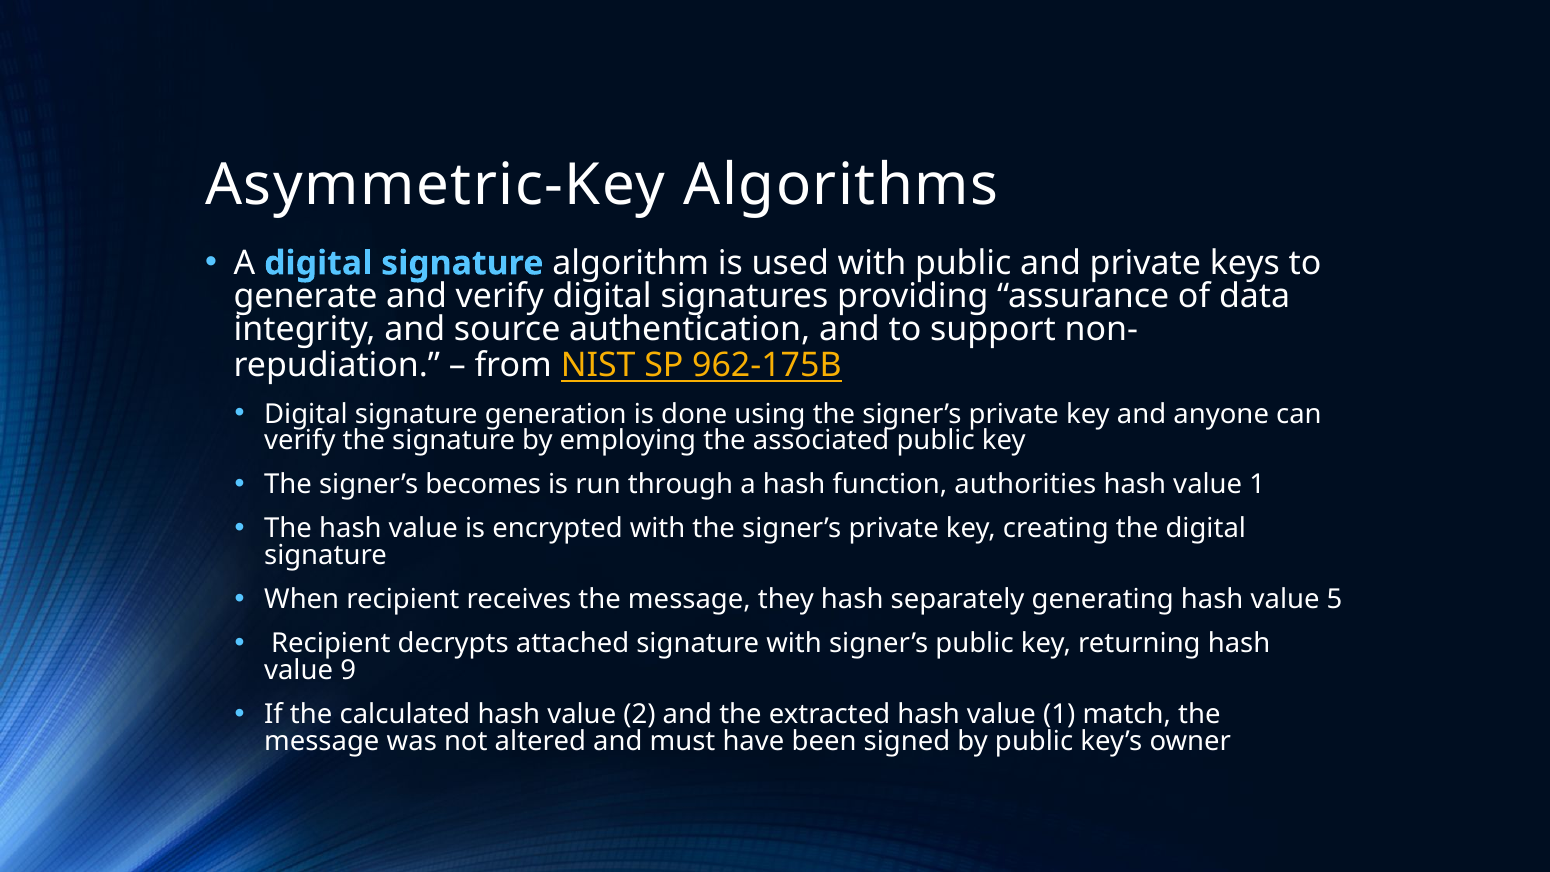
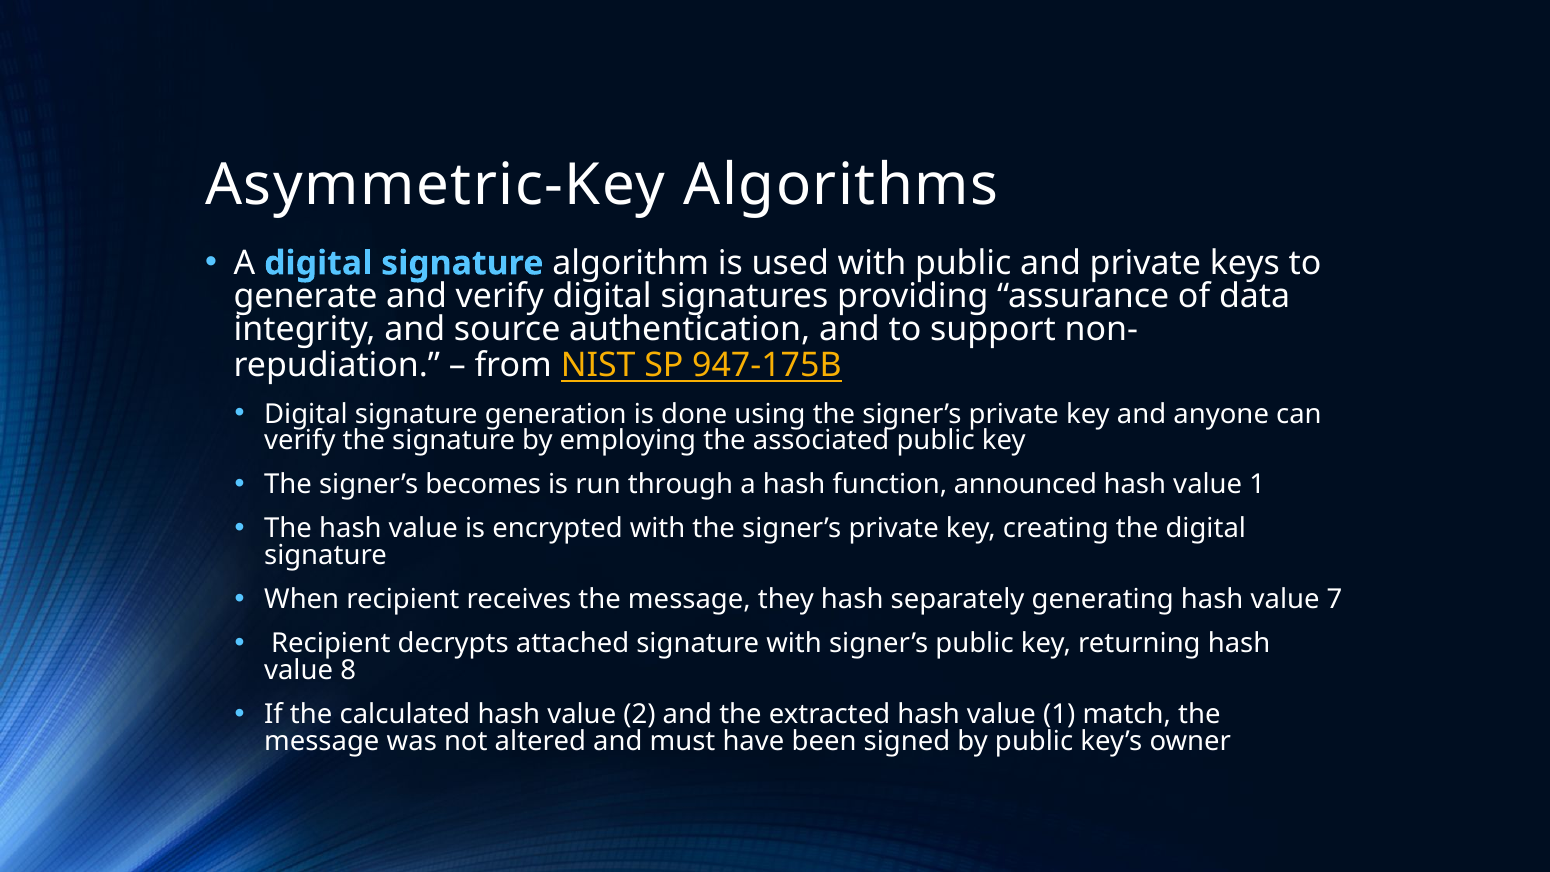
962-175B: 962-175B -> 947-175B
authorities: authorities -> announced
5: 5 -> 7
9: 9 -> 8
